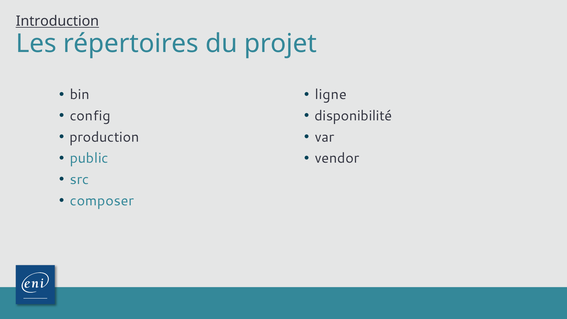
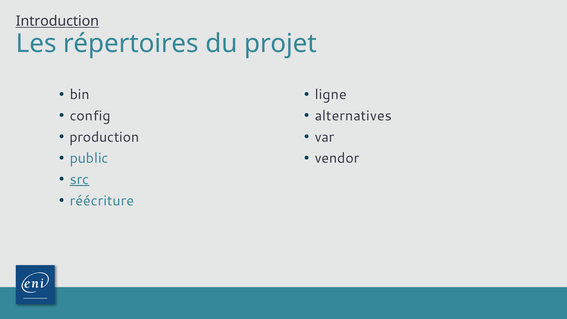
disponibilité: disponibilité -> alternatives
src underline: none -> present
composer: composer -> réécriture
